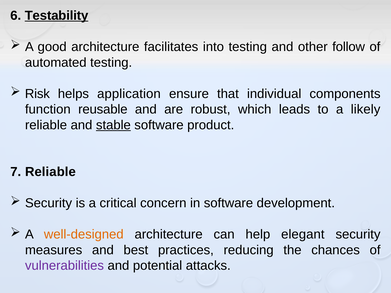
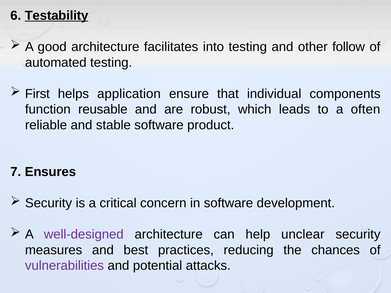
Risk: Risk -> First
likely: likely -> often
stable underline: present -> none
7 Reliable: Reliable -> Ensures
well-designed colour: orange -> purple
elegant: elegant -> unclear
